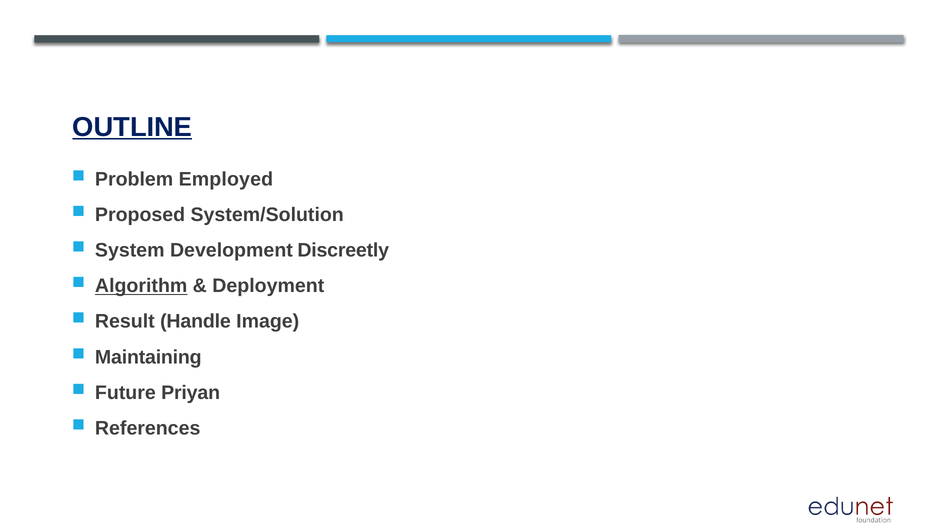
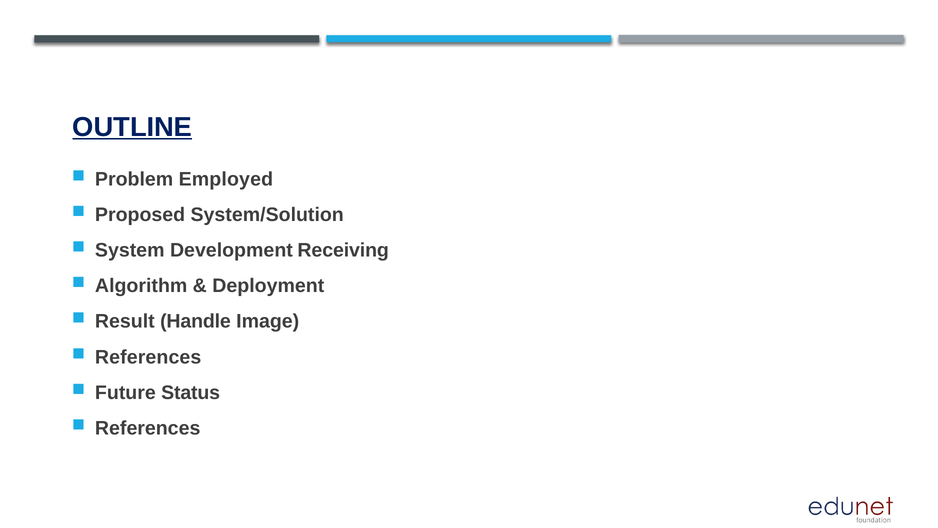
Discreetly: Discreetly -> Receiving
Algorithm underline: present -> none
Maintaining at (148, 357): Maintaining -> References
Priyan: Priyan -> Status
